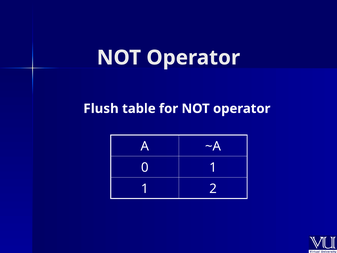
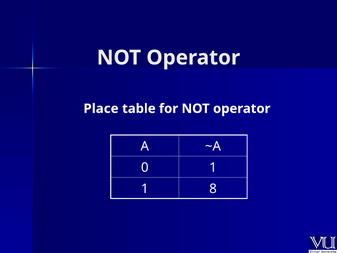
Flush: Flush -> Place
2: 2 -> 8
